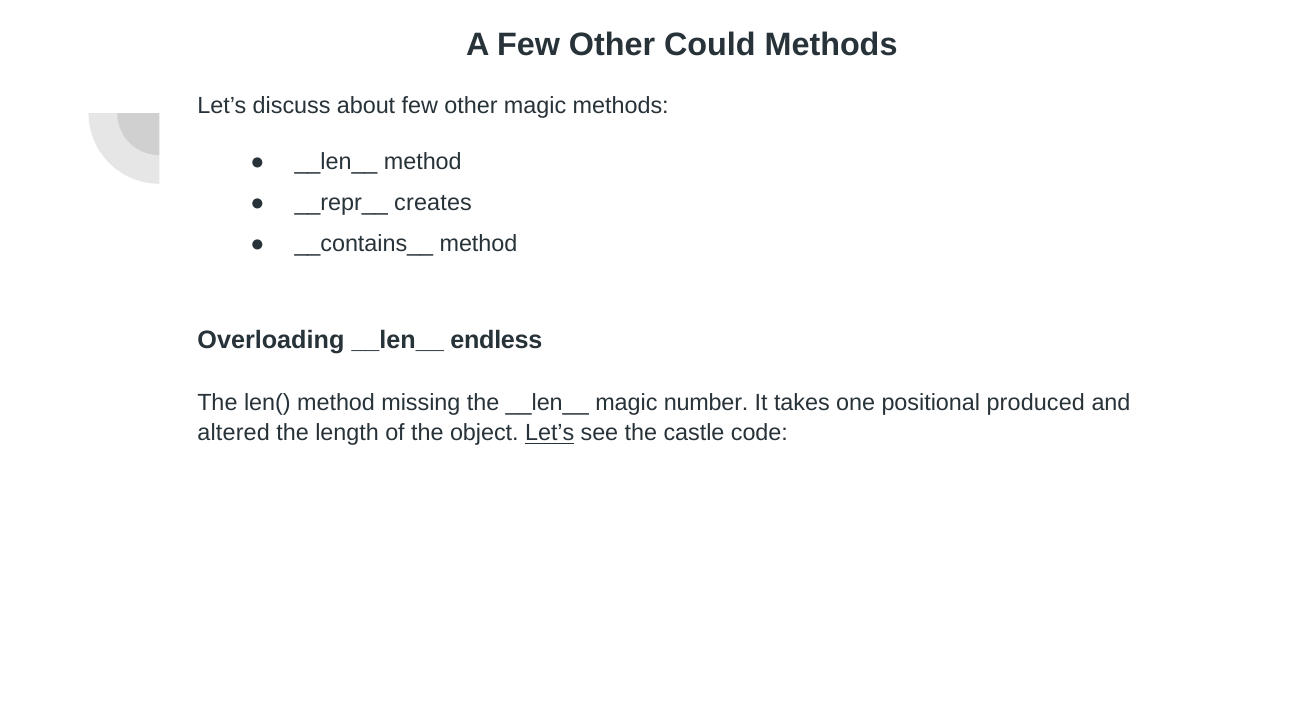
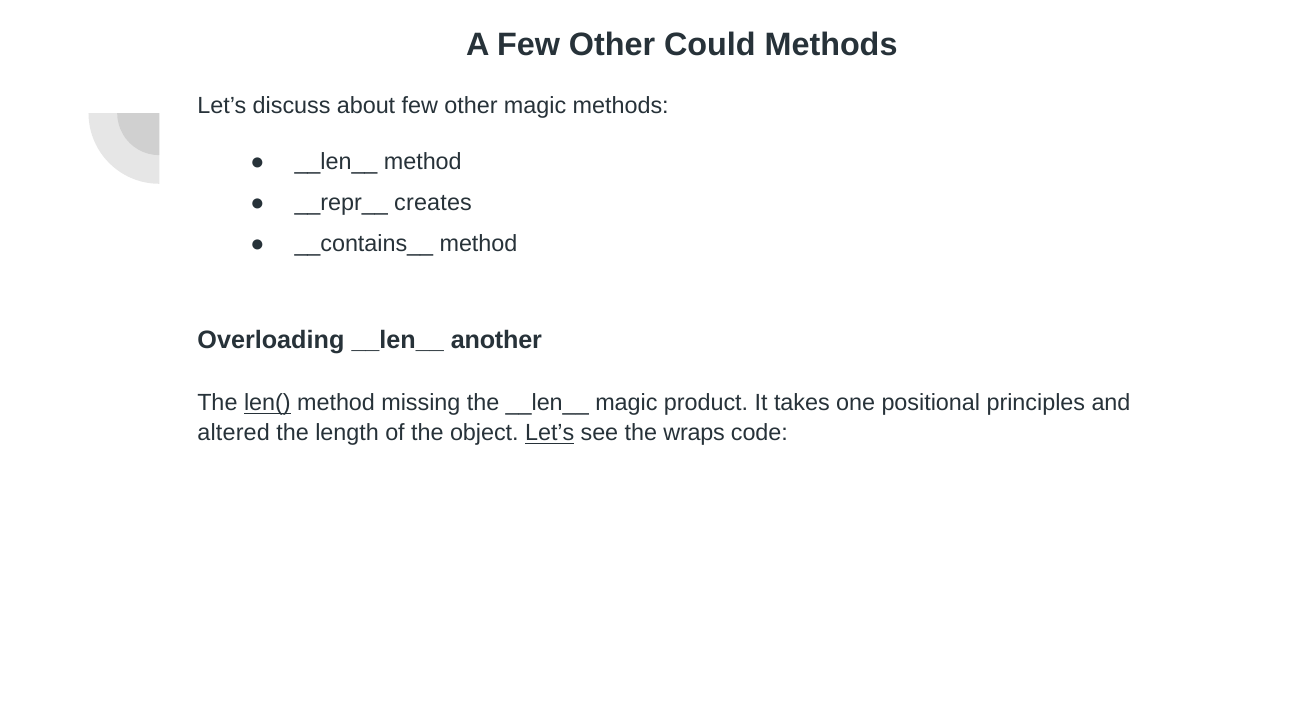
endless: endless -> another
len( underline: none -> present
number: number -> product
produced: produced -> principles
castle: castle -> wraps
